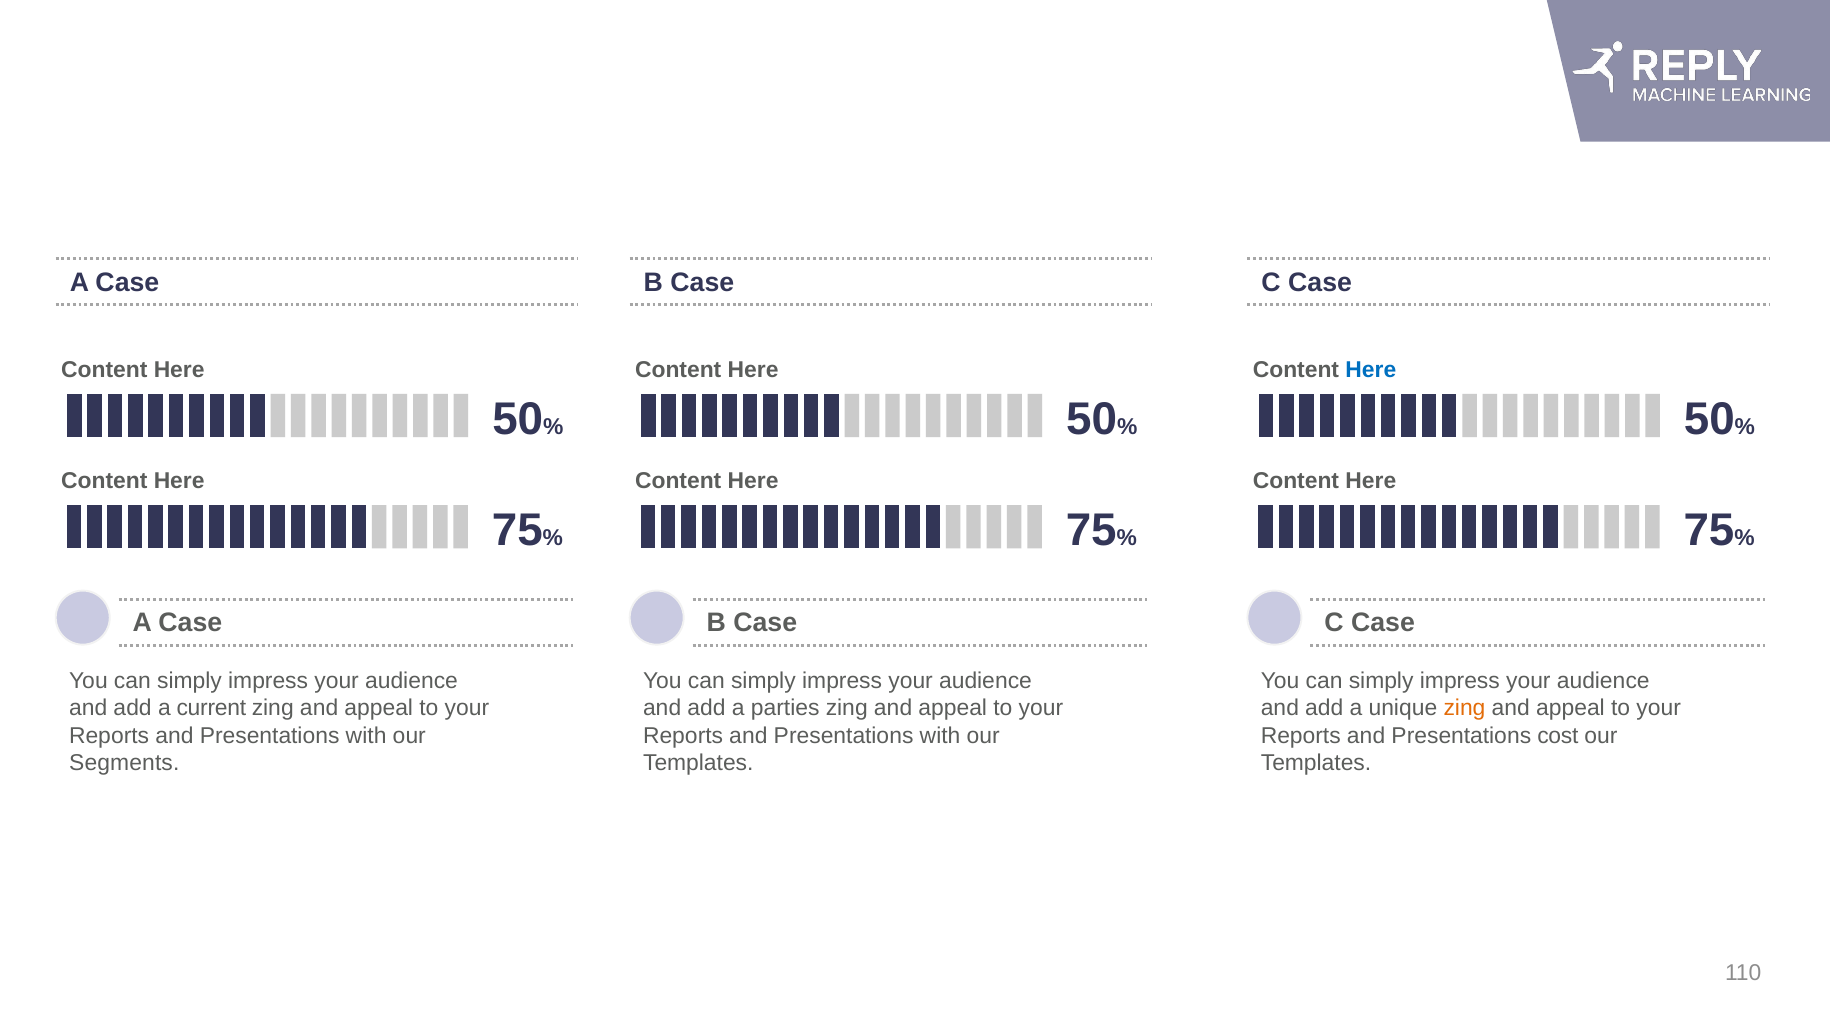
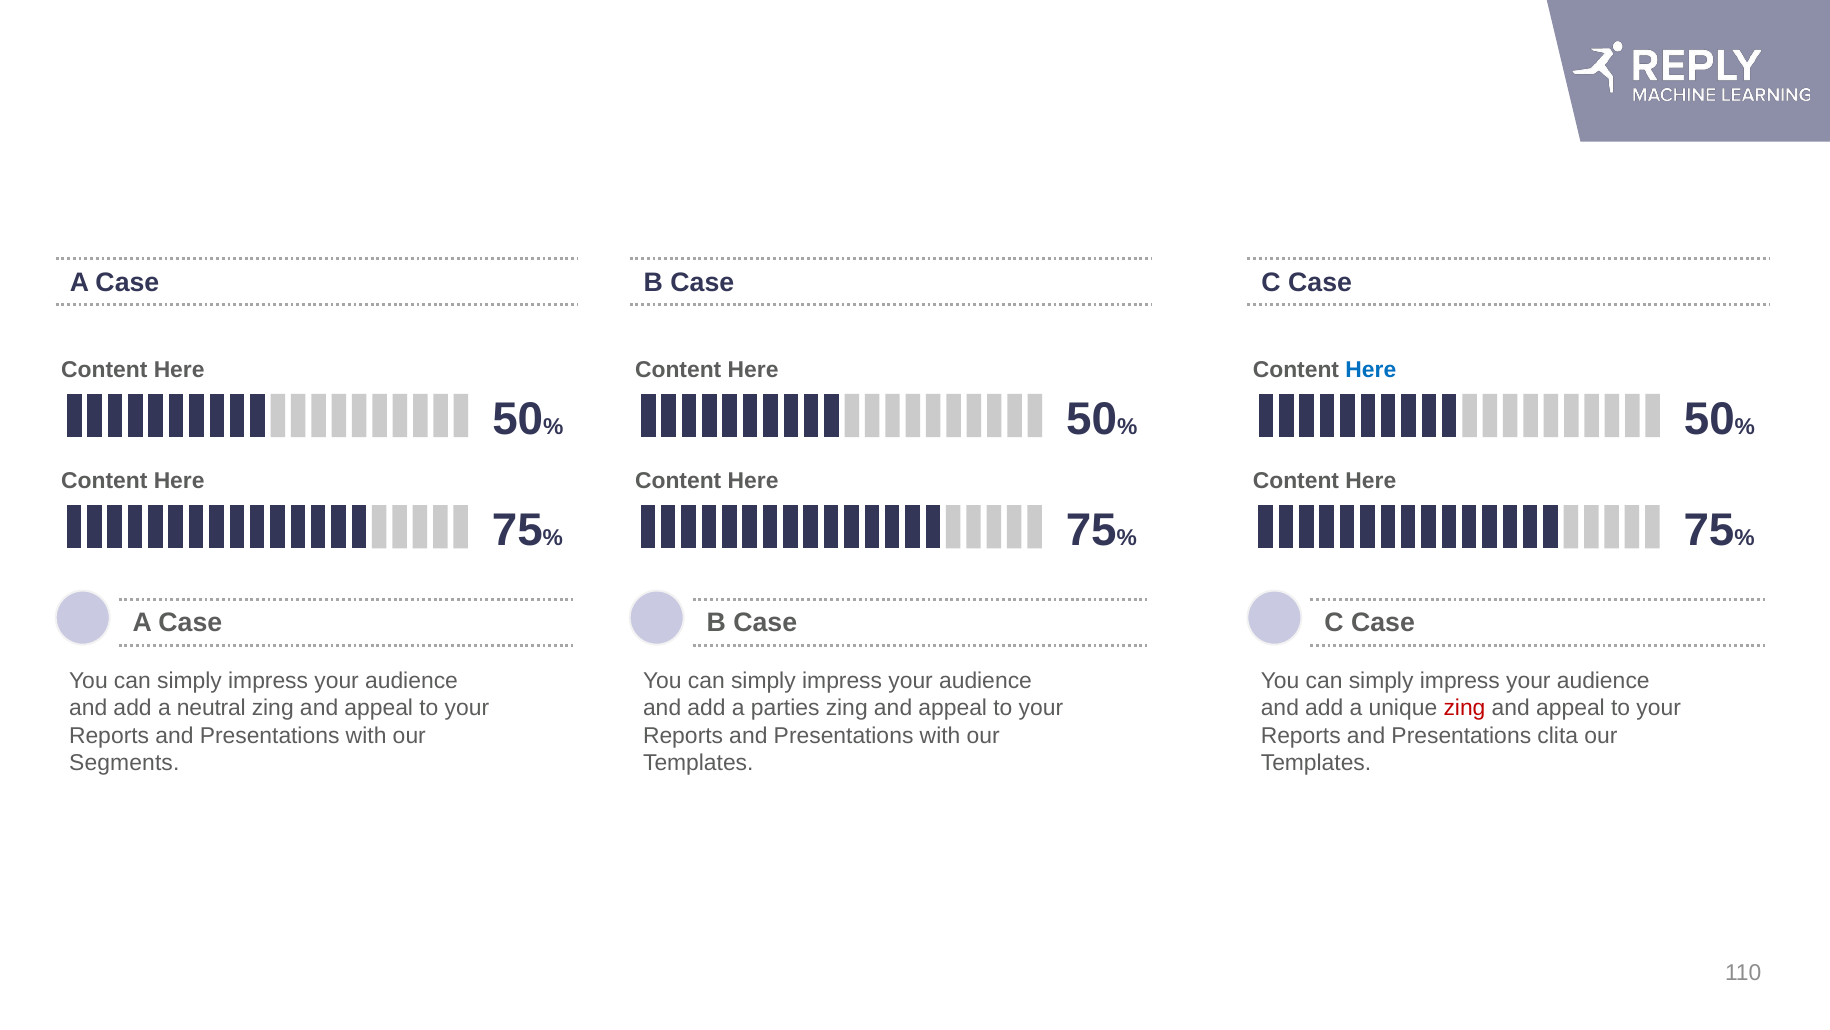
current: current -> neutral
zing at (1464, 708) colour: orange -> red
cost: cost -> clita
